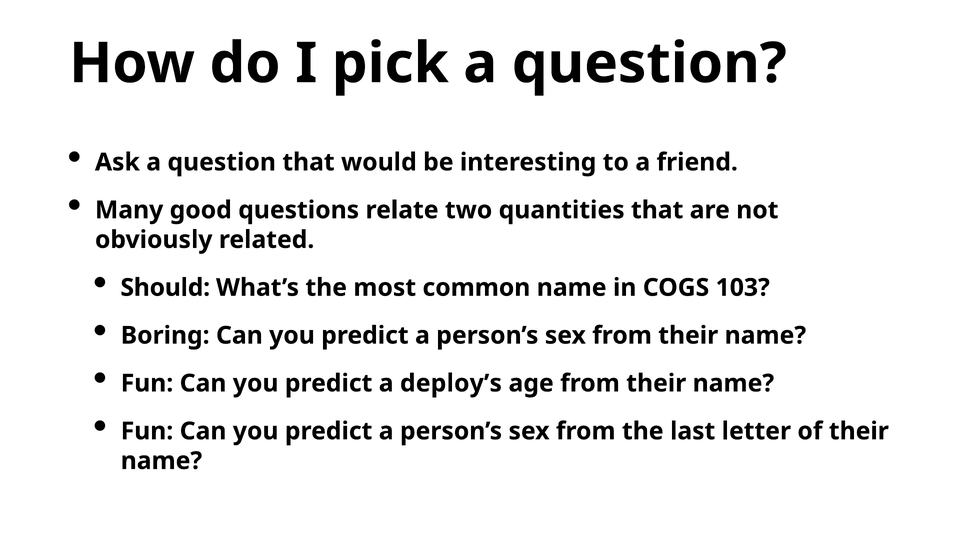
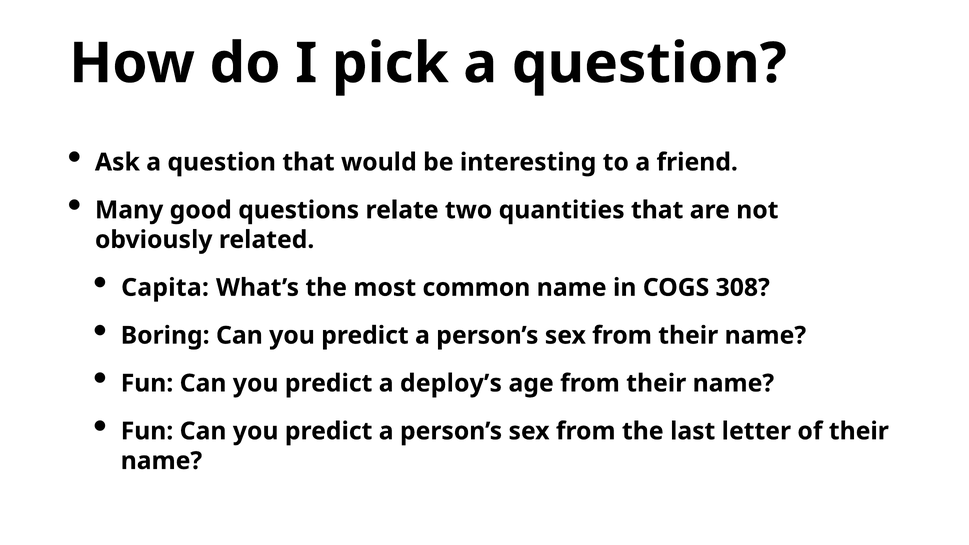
Should: Should -> Capita
103: 103 -> 308
